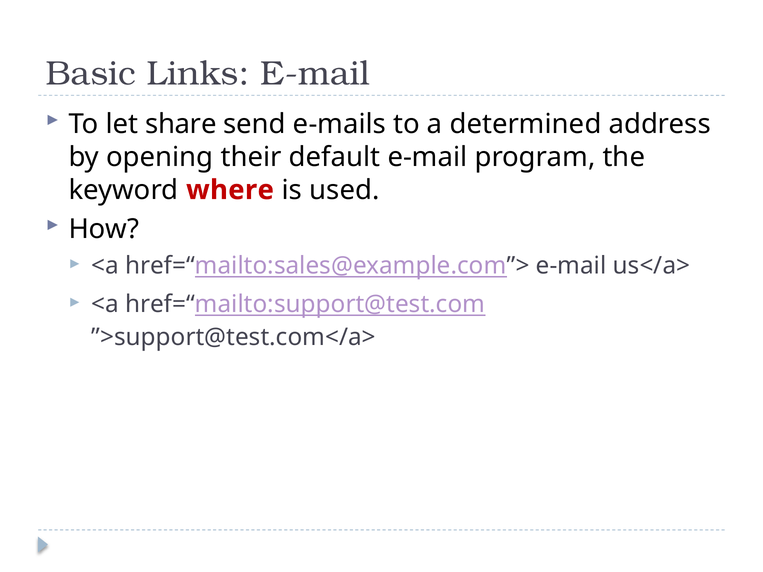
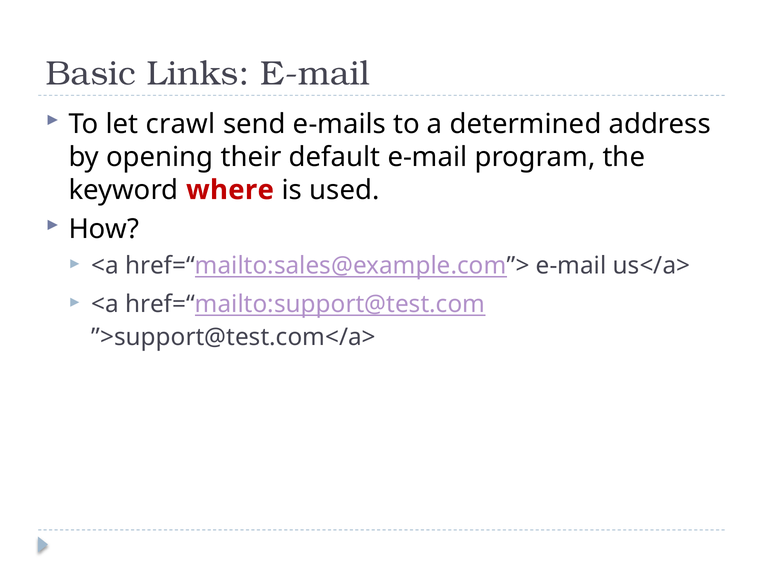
share: share -> crawl
